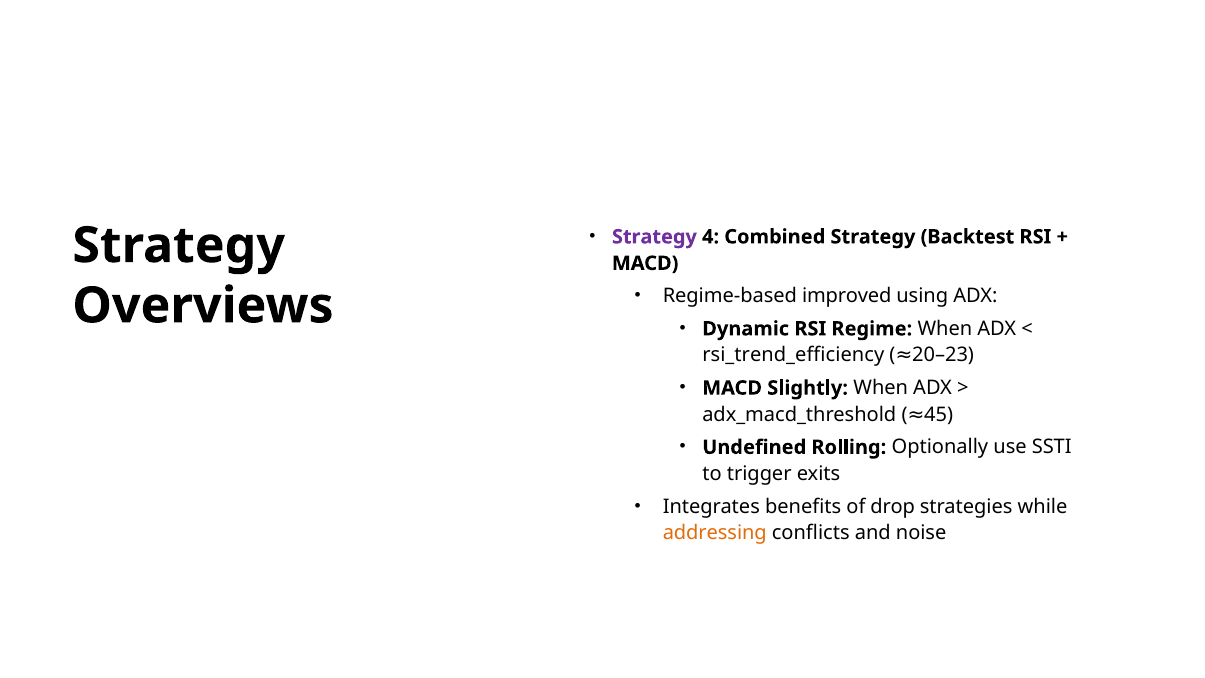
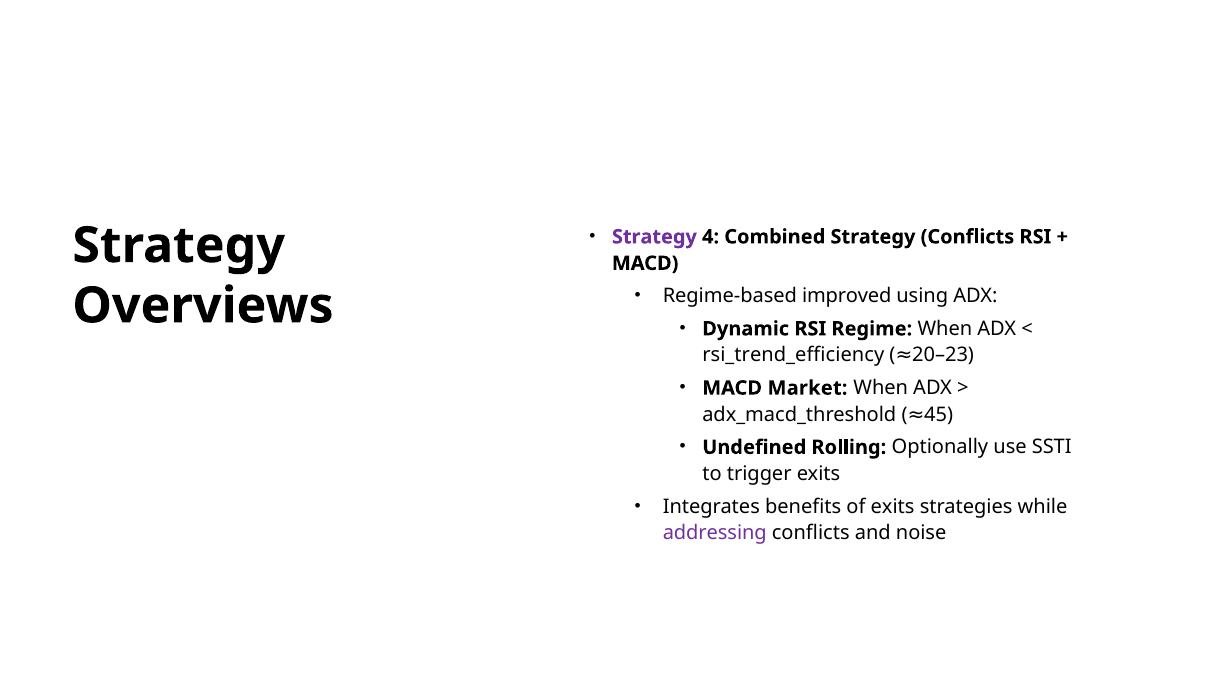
Strategy Backtest: Backtest -> Conflicts
Slightly: Slightly -> Market
of drop: drop -> exits
addressing colour: orange -> purple
